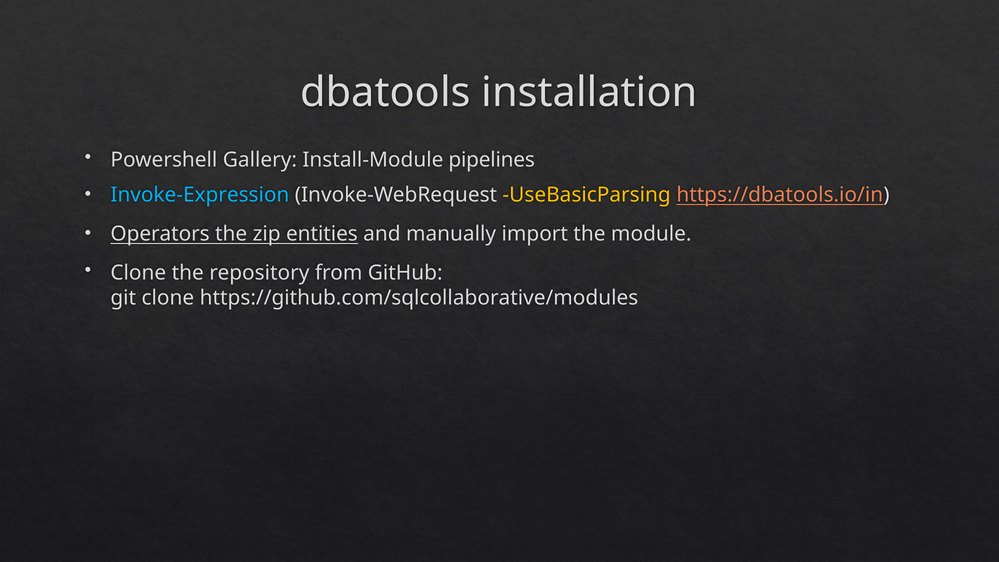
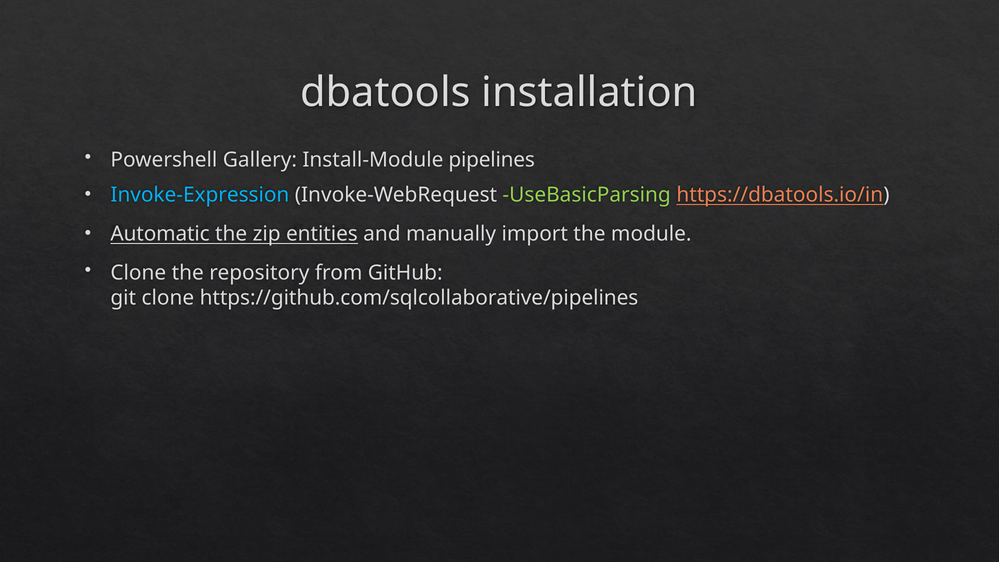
UseBasicParsing colour: yellow -> light green
Operators: Operators -> Automatic
https://github.com/sqlcollaborative/modules: https://github.com/sqlcollaborative/modules -> https://github.com/sqlcollaborative/pipelines
